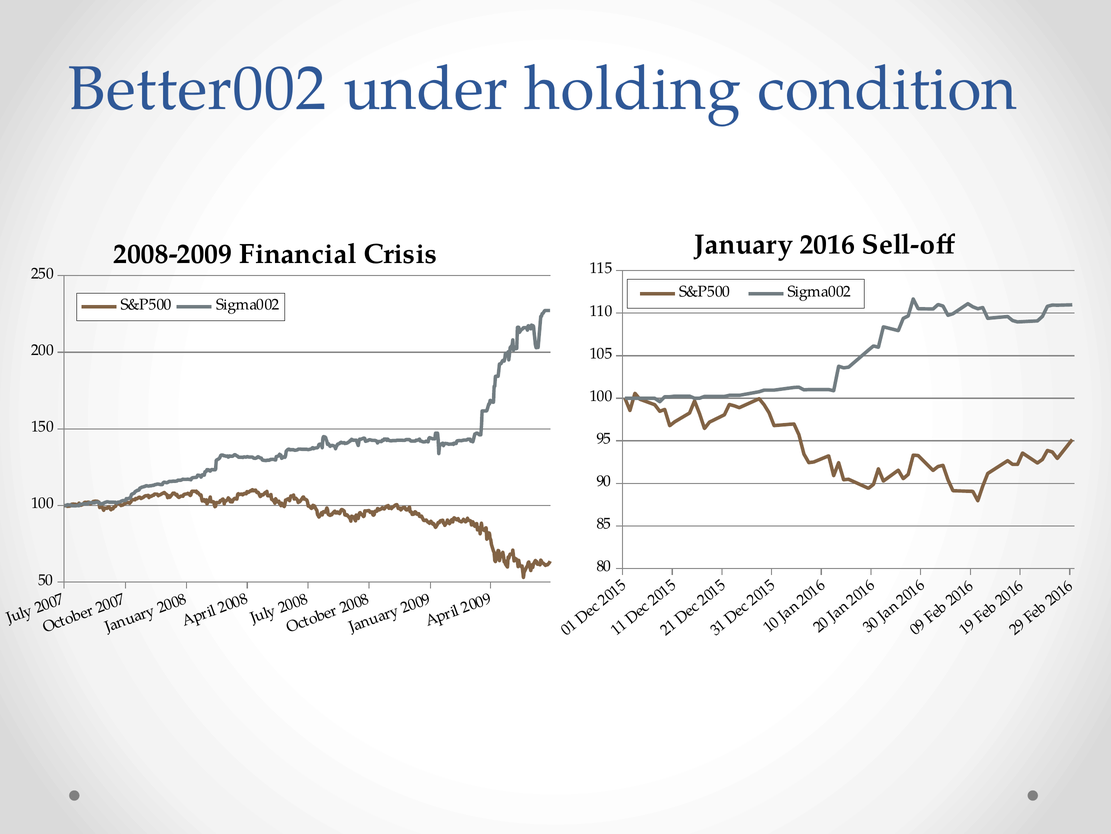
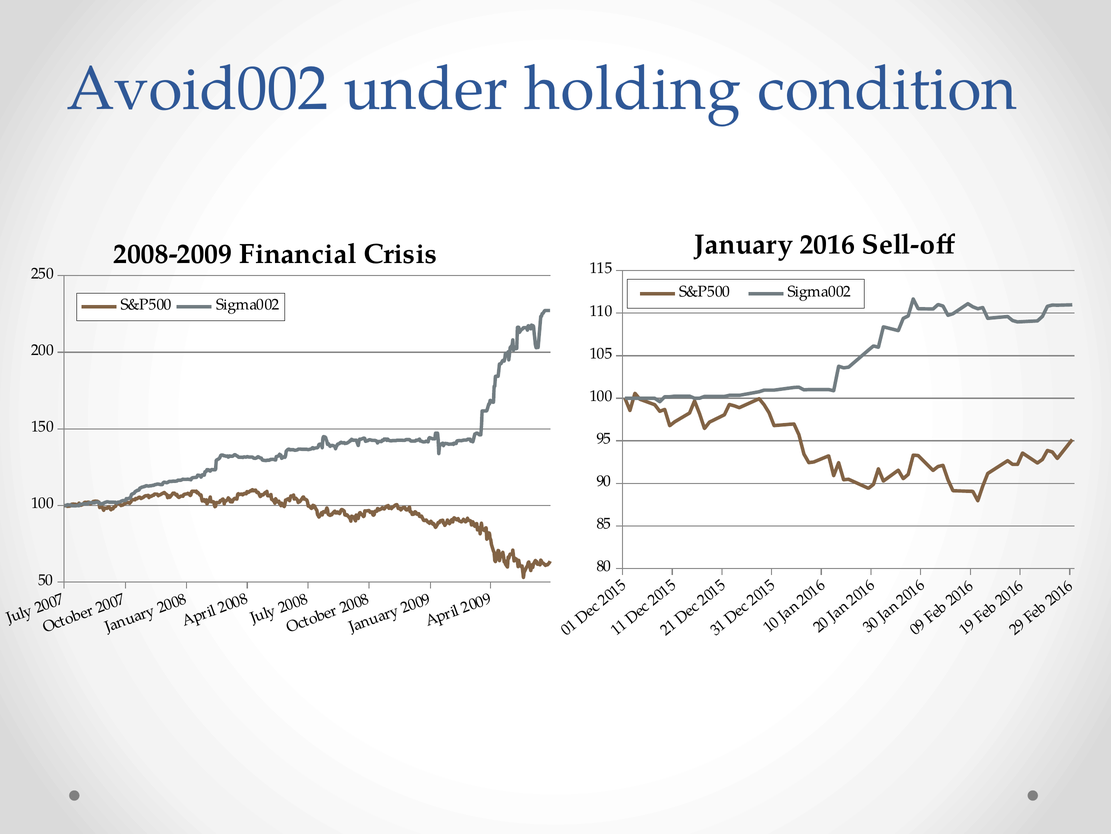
Better002: Better002 -> Avoid002
